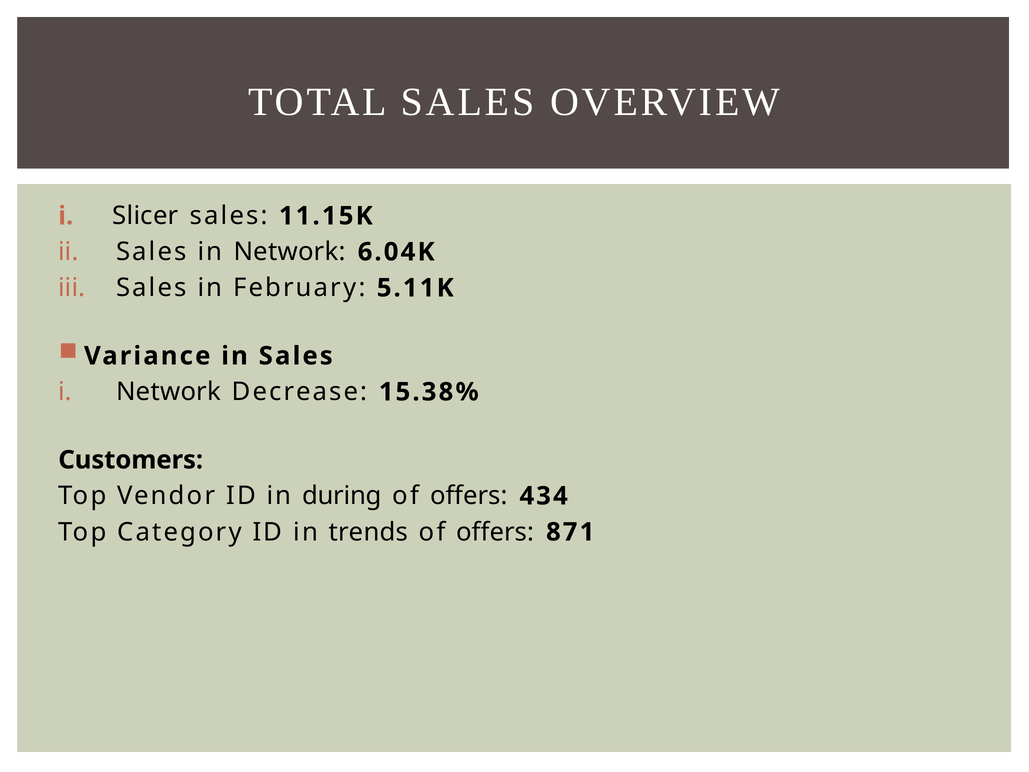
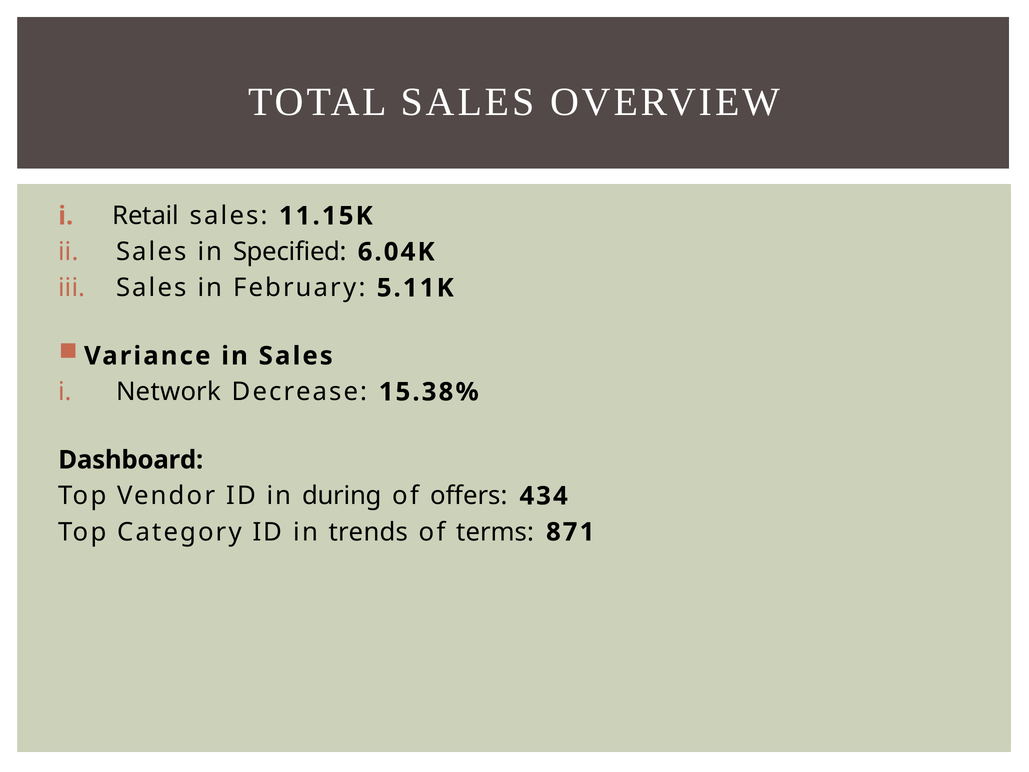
Slicer: Slicer -> Retail
in Network: Network -> Specified
Customers: Customers -> Dashboard
offers at (495, 532): offers -> terms
